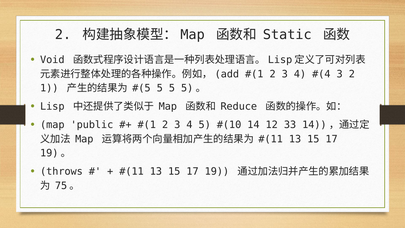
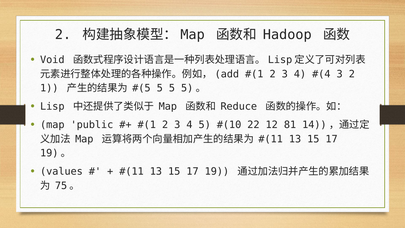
Static: Static -> Hadoop
14: 14 -> 22
33: 33 -> 81
throws: throws -> values
